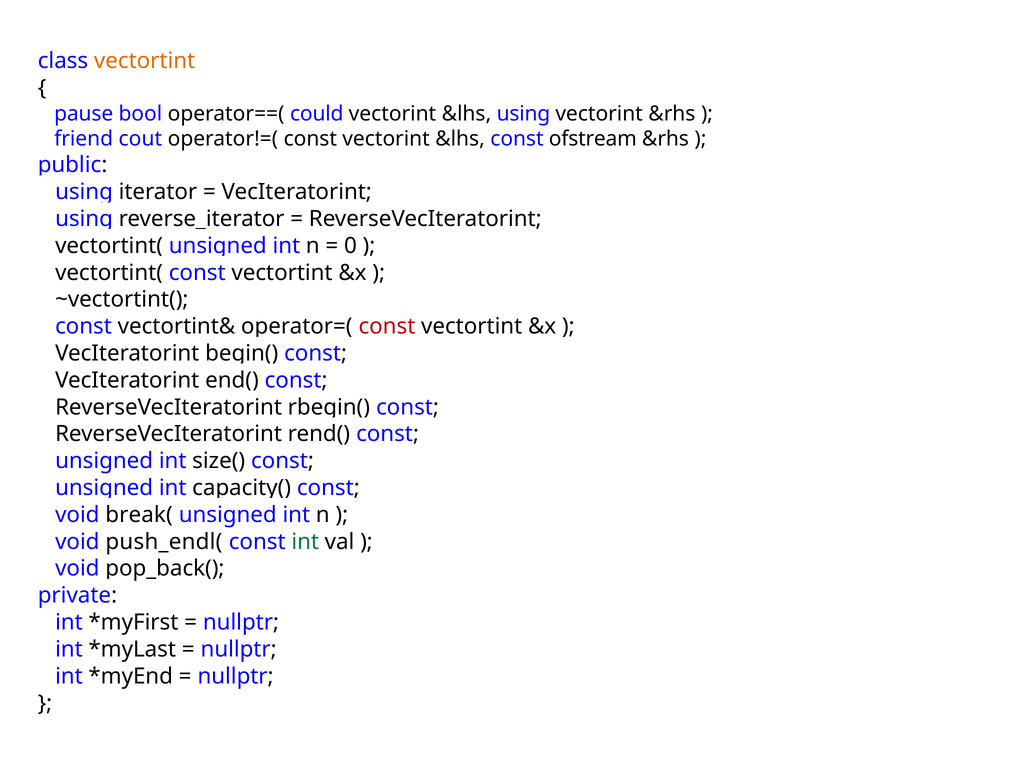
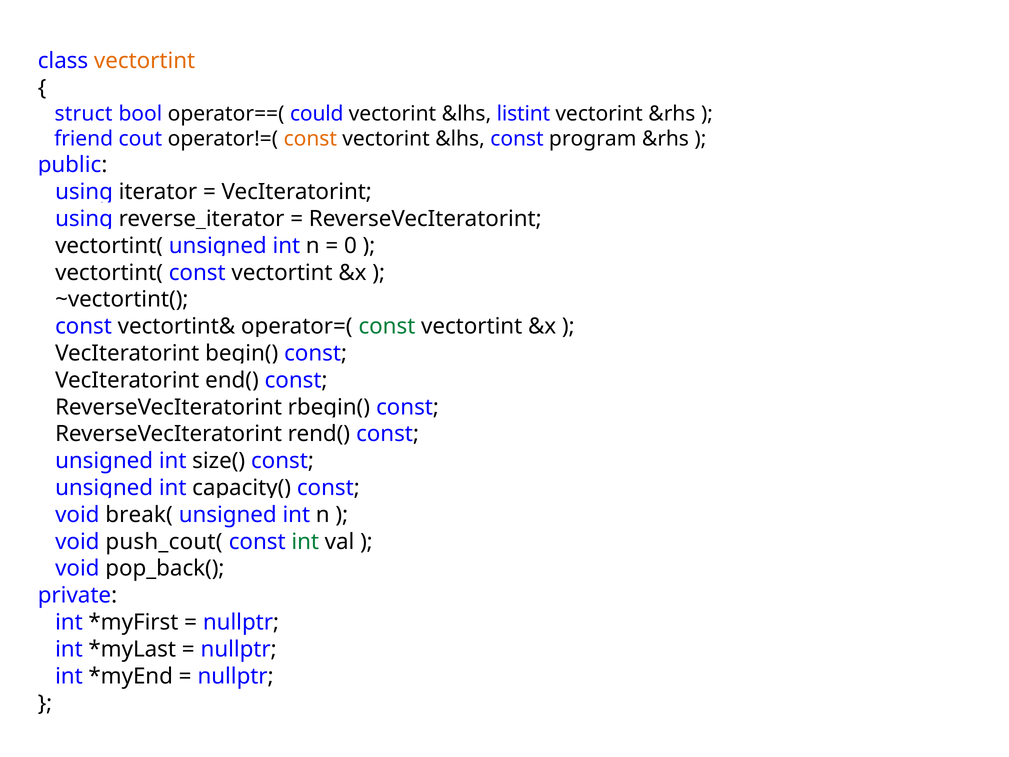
pause: pause -> struct
&lhs using: using -> listint
const at (310, 139) colour: black -> orange
ofstream: ofstream -> program
const at (387, 326) colour: red -> green
push_endl(: push_endl( -> push_cout(
